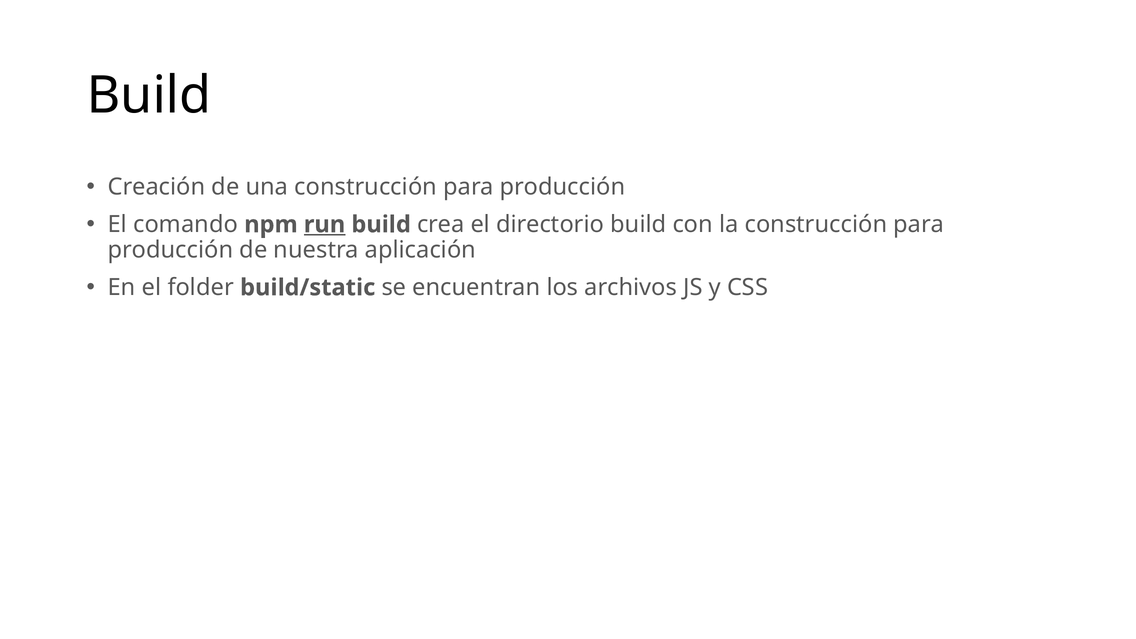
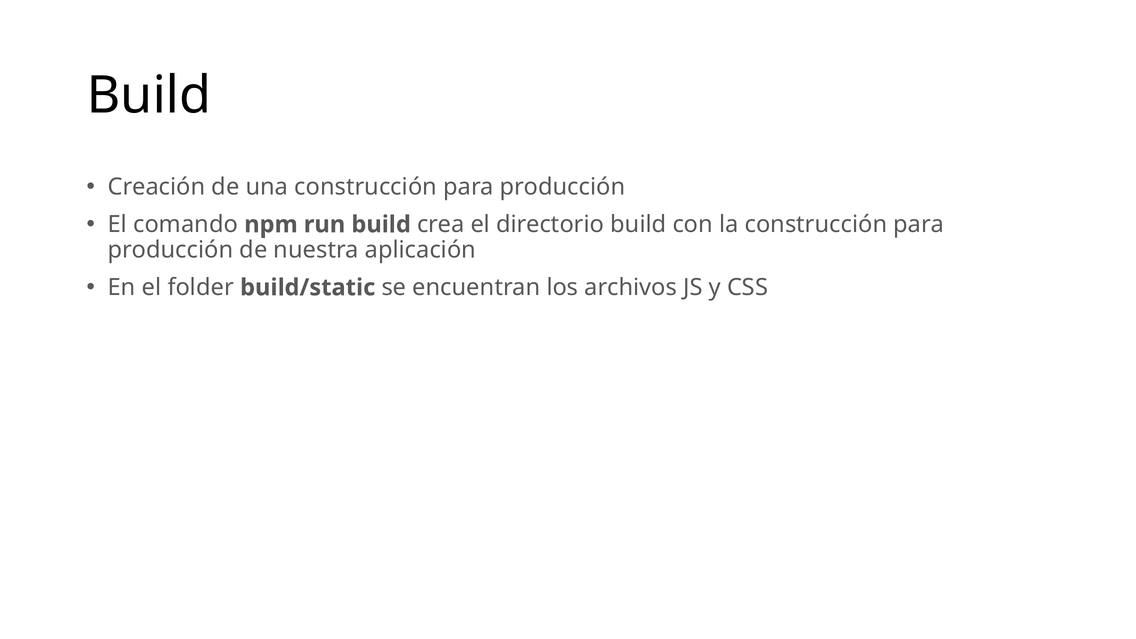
run underline: present -> none
